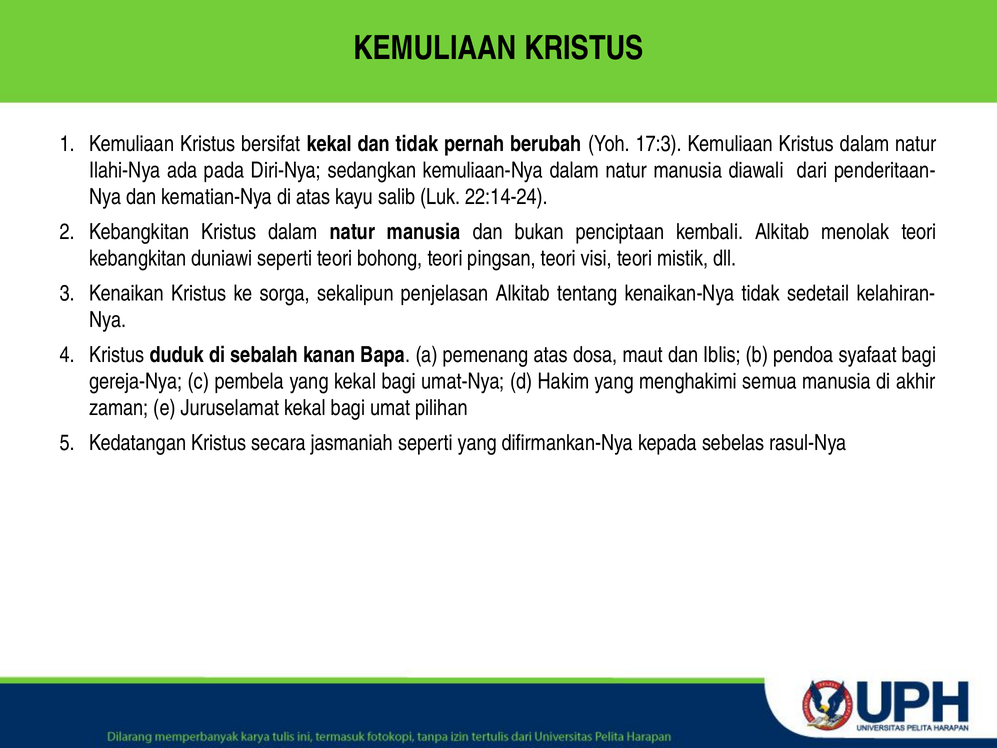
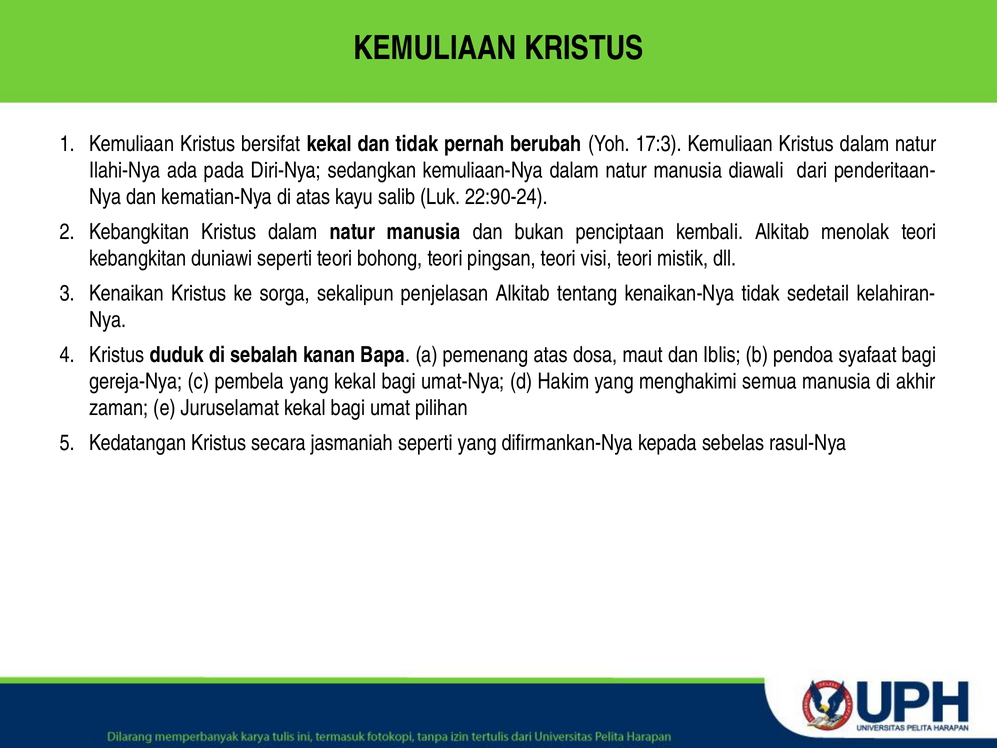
22:14-24: 22:14-24 -> 22:90-24
